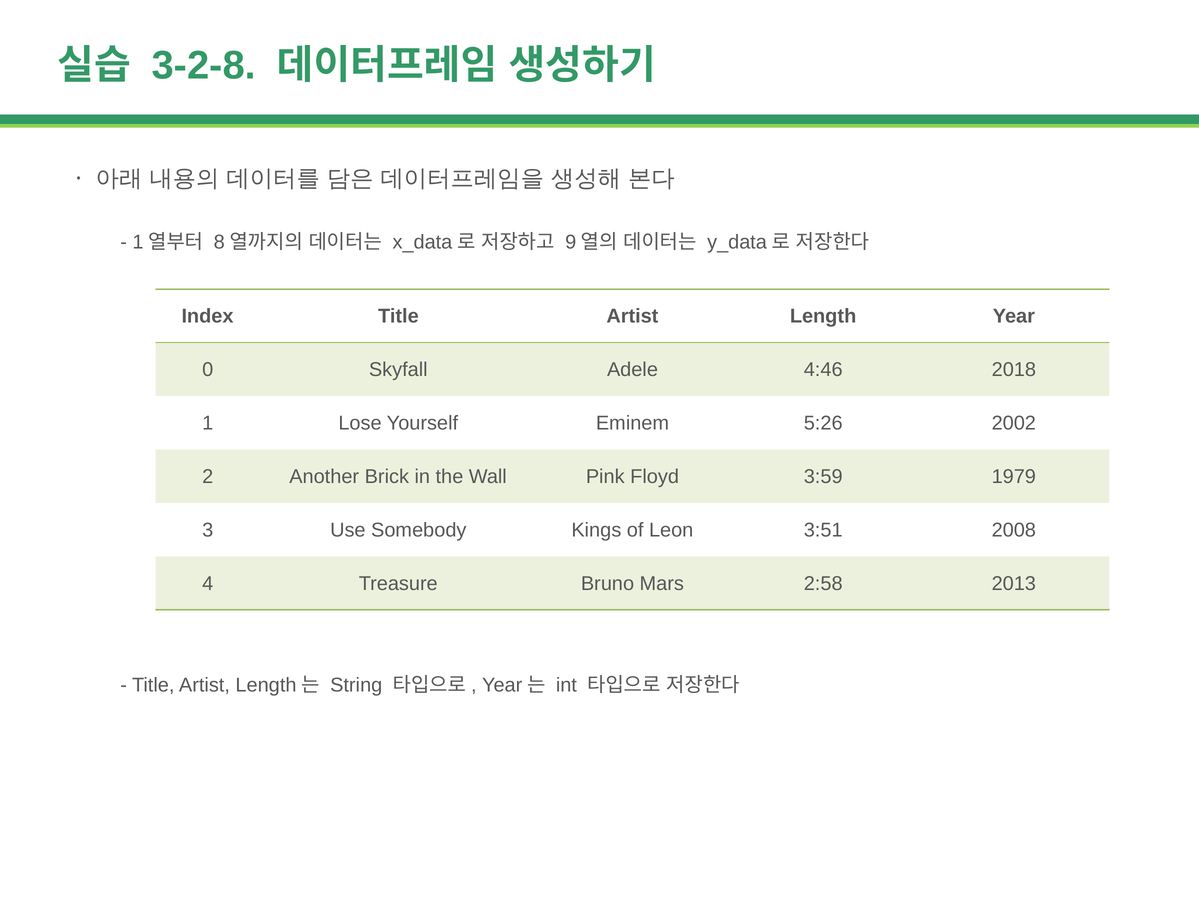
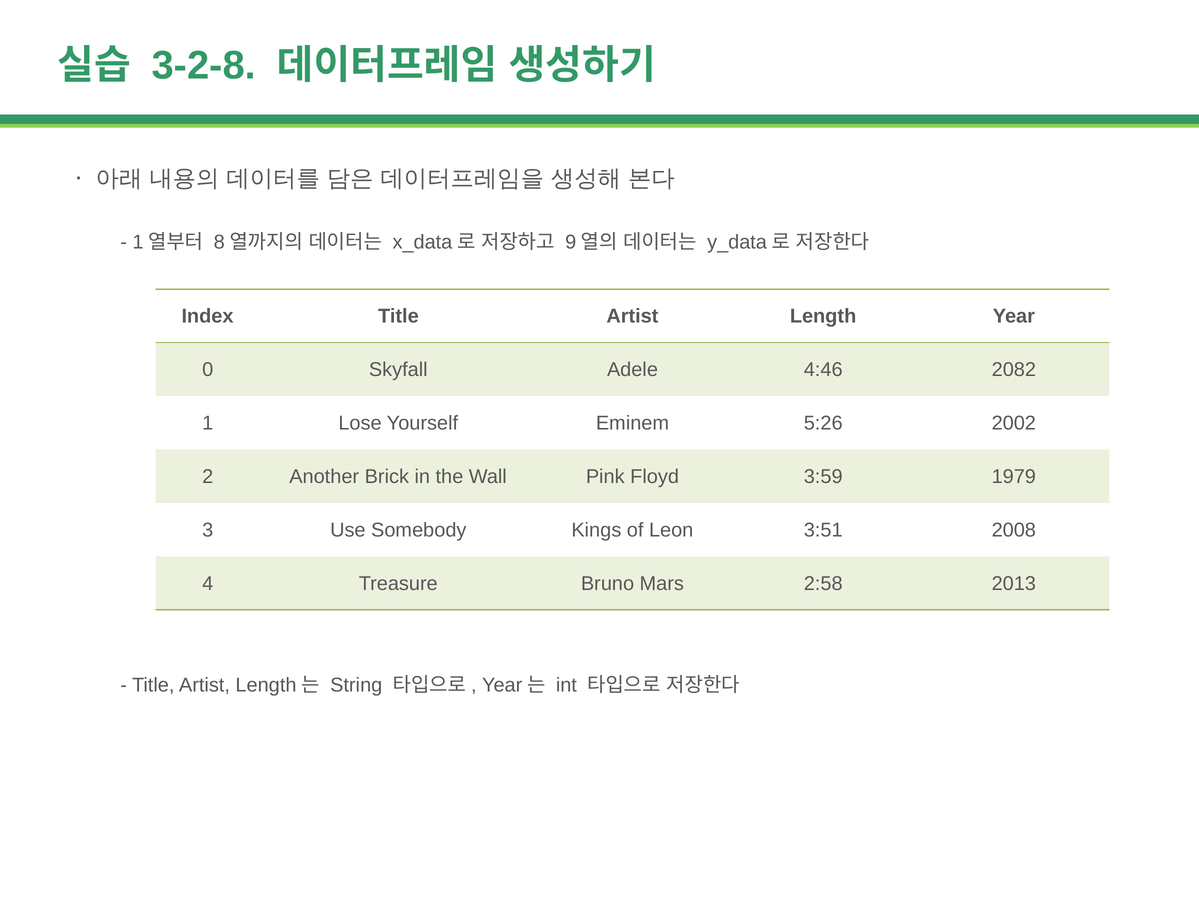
2018: 2018 -> 2082
